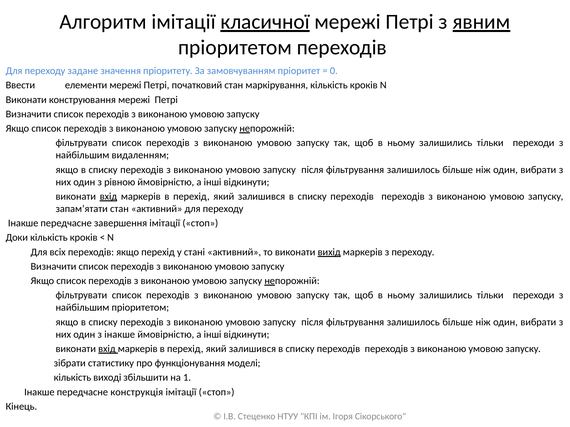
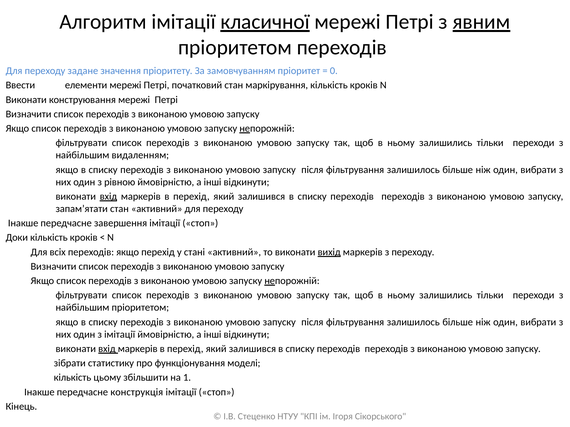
з інакше: інакше -> імітації
виході: виході -> цьому
